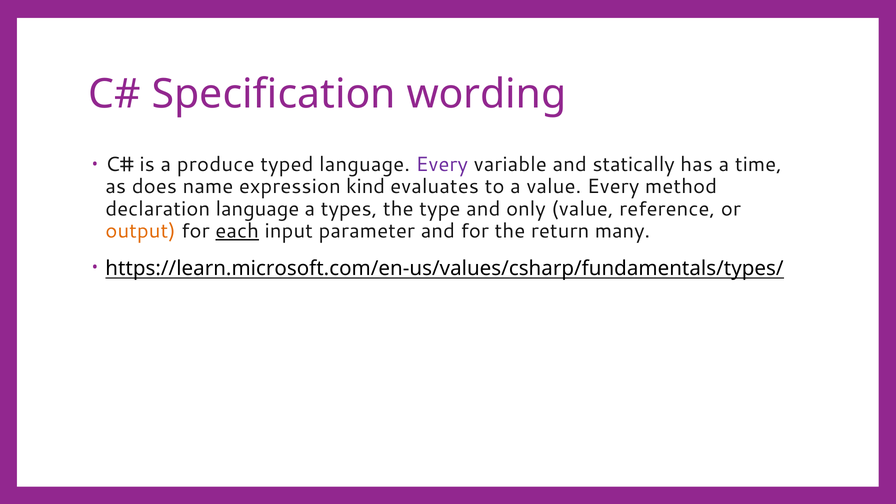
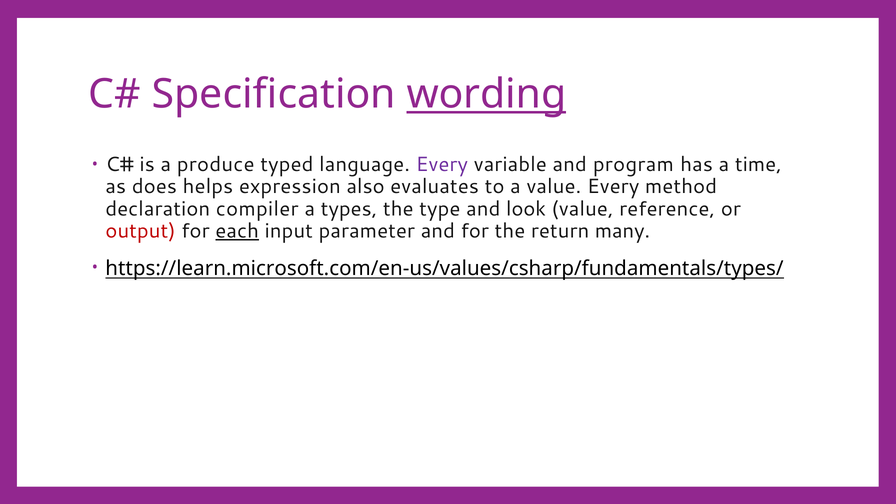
wording underline: none -> present
statically: statically -> program
name: name -> helps
kind: kind -> also
declaration language: language -> compiler
only: only -> look
output colour: orange -> red
